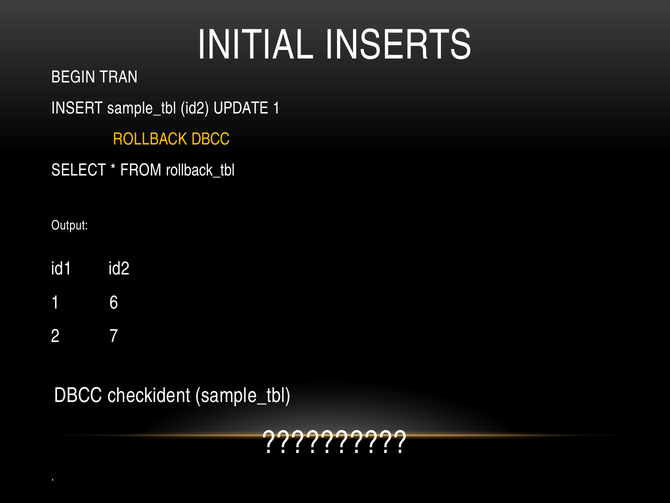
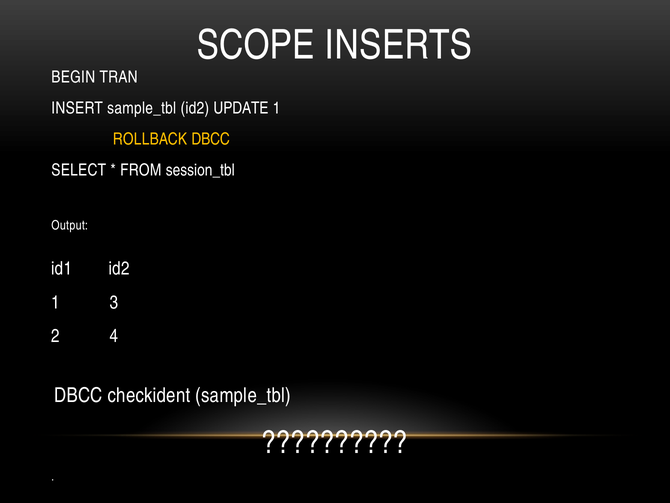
INITIAL: INITIAL -> SCOPE
rollback_tbl: rollback_tbl -> session_tbl
6: 6 -> 3
7: 7 -> 4
